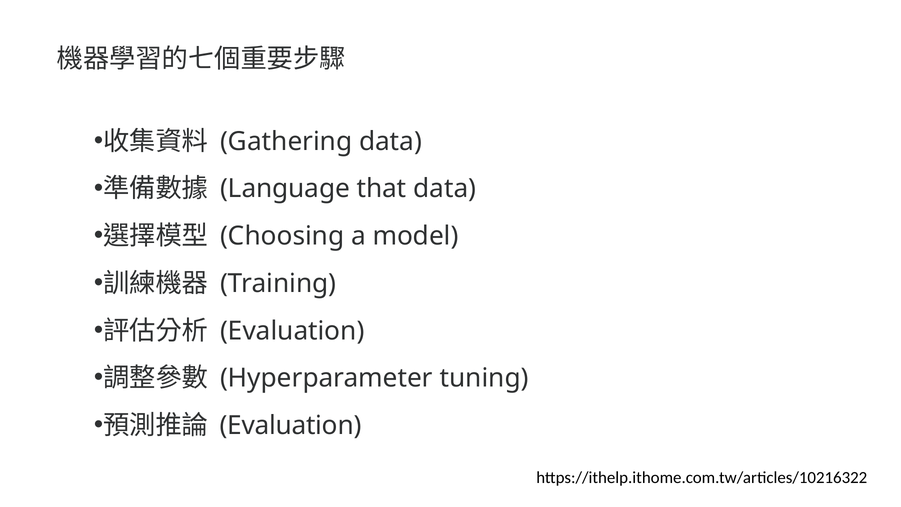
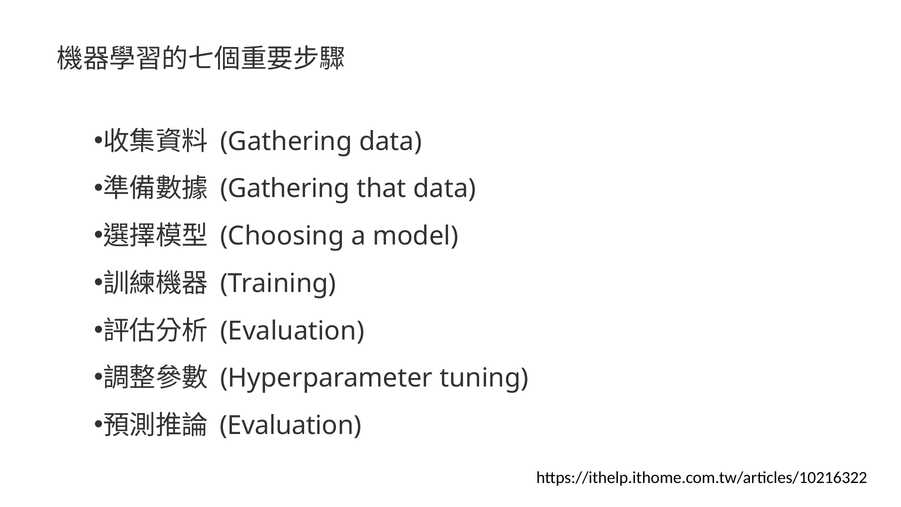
Language at (285, 189): Language -> Gathering
